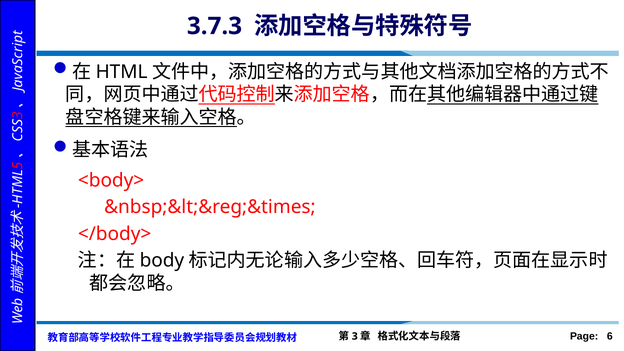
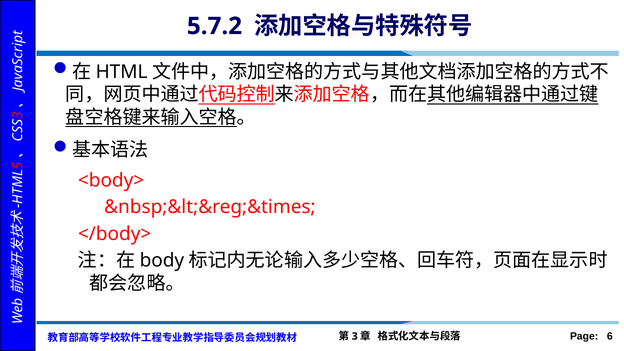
3.7.3: 3.7.3 -> 5.7.2
